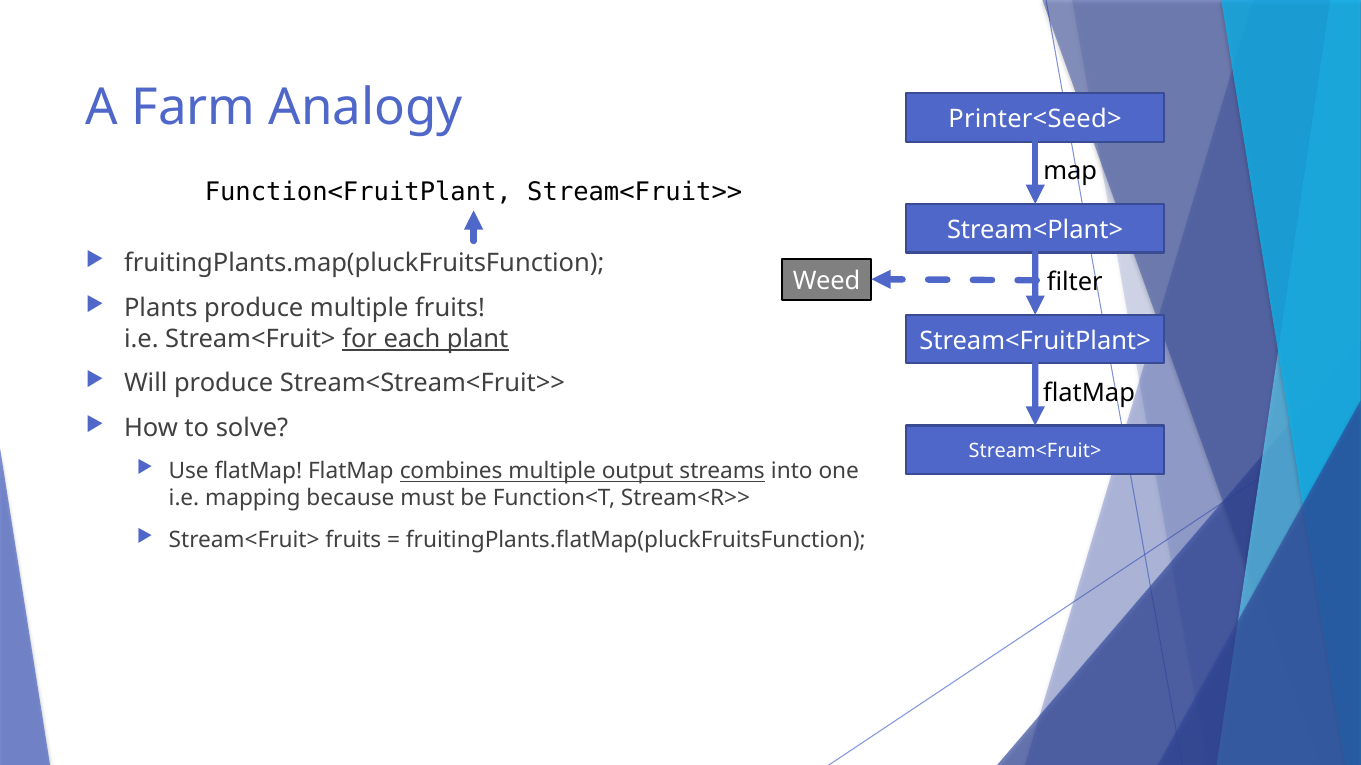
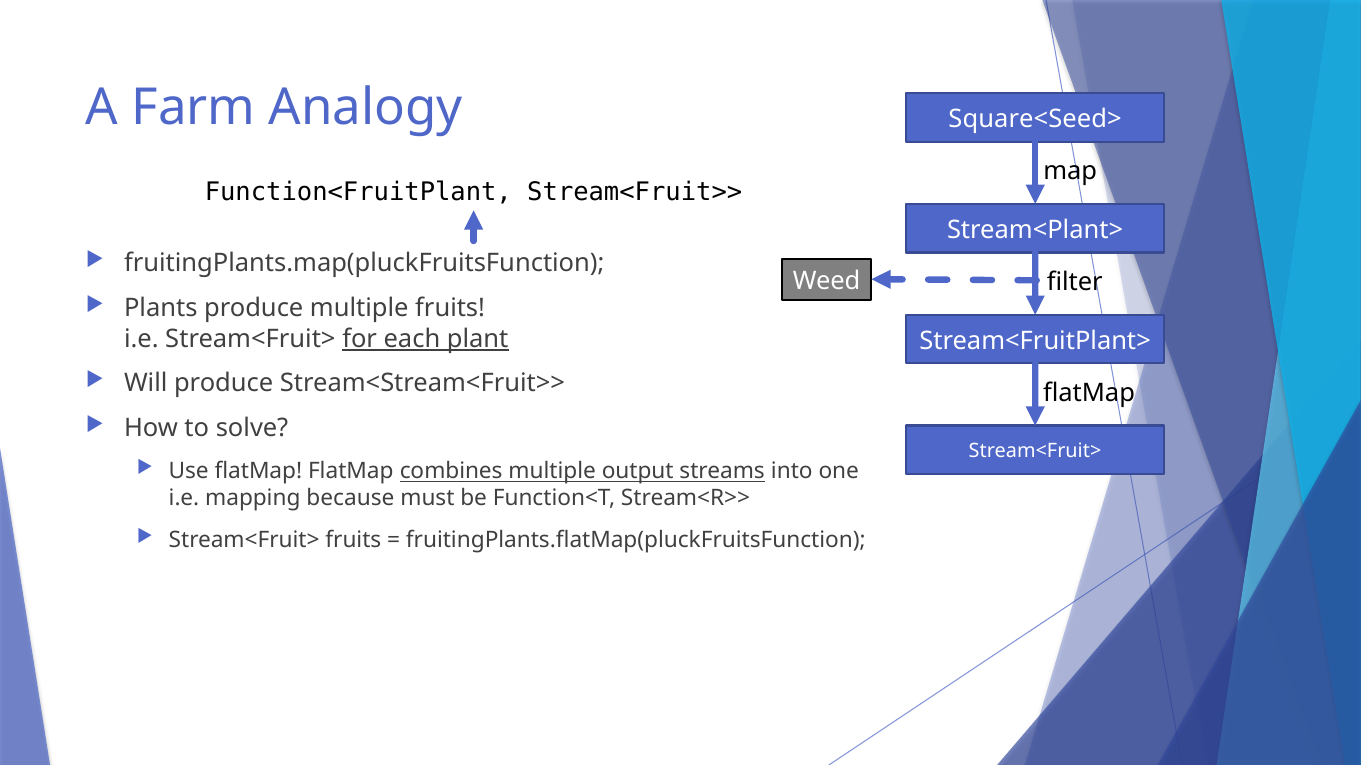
Printer<Seed>: Printer<Seed> -> Square<Seed>
